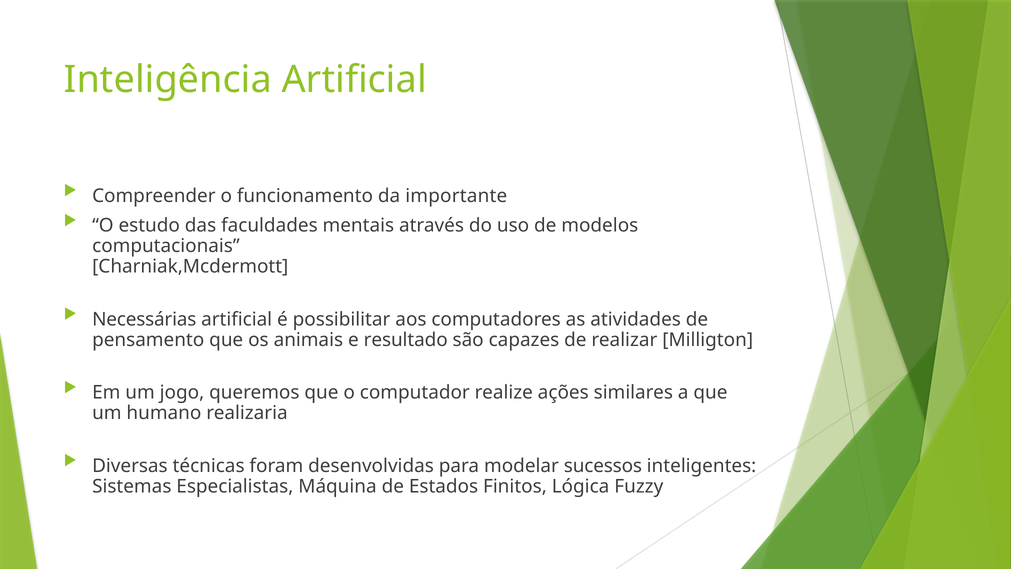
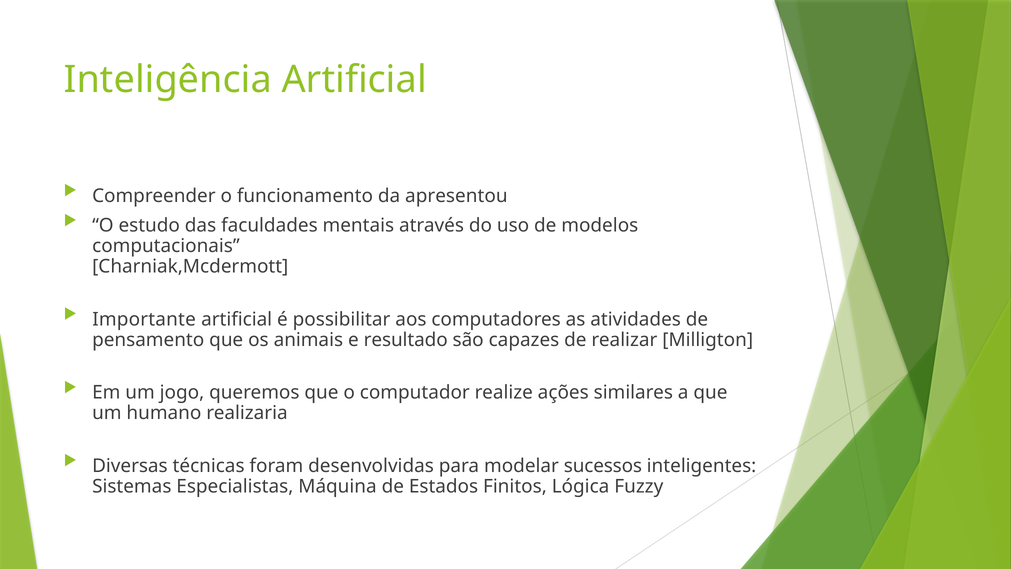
importante: importante -> apresentou
Necessárias: Necessárias -> Importante
